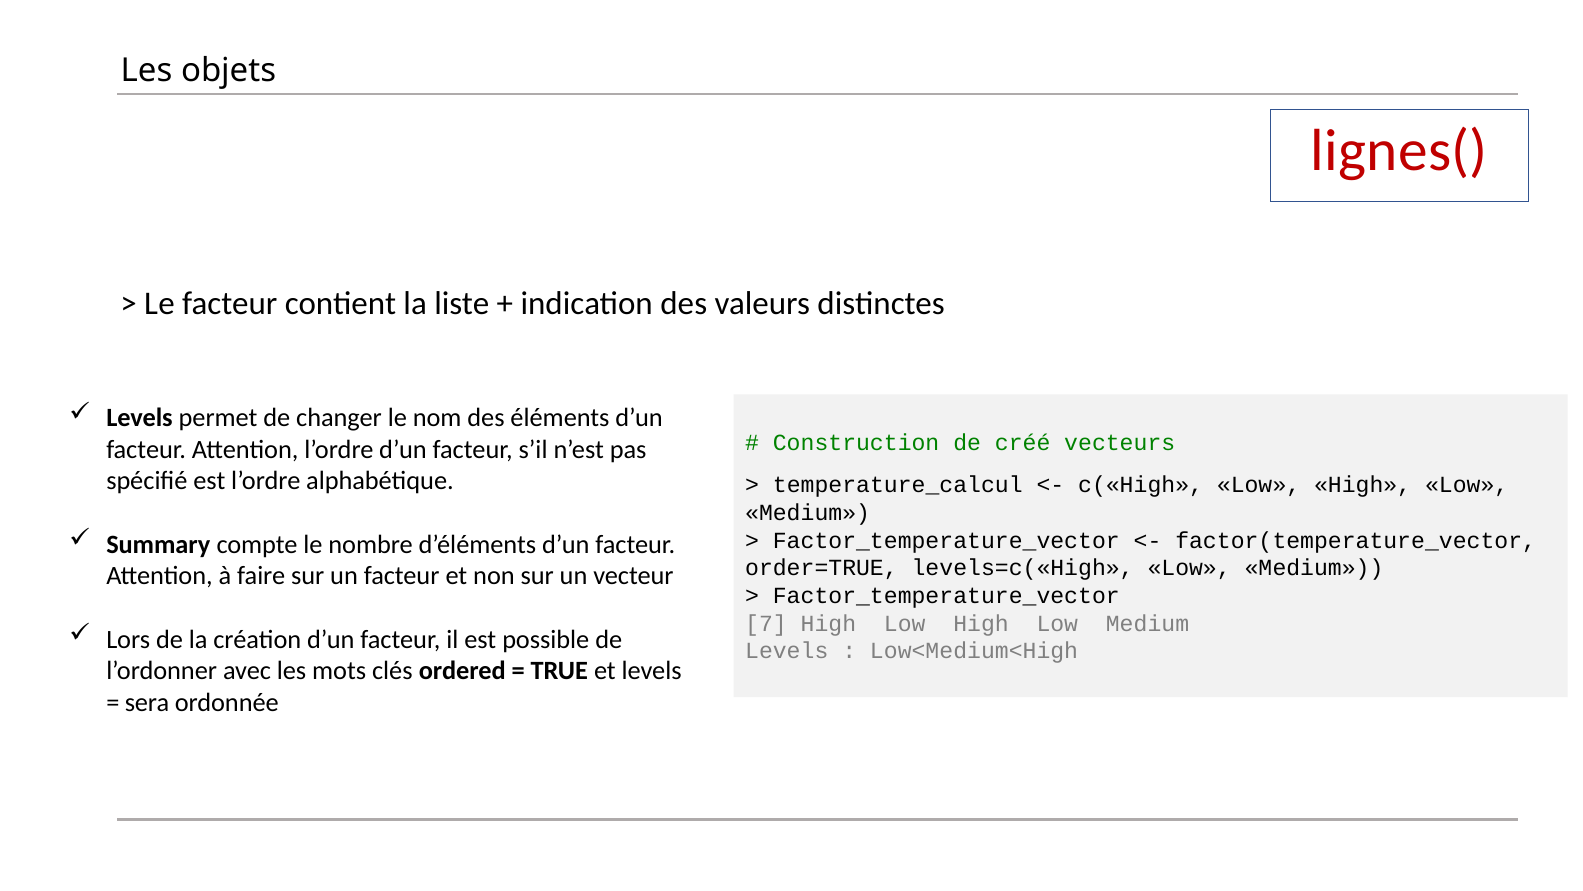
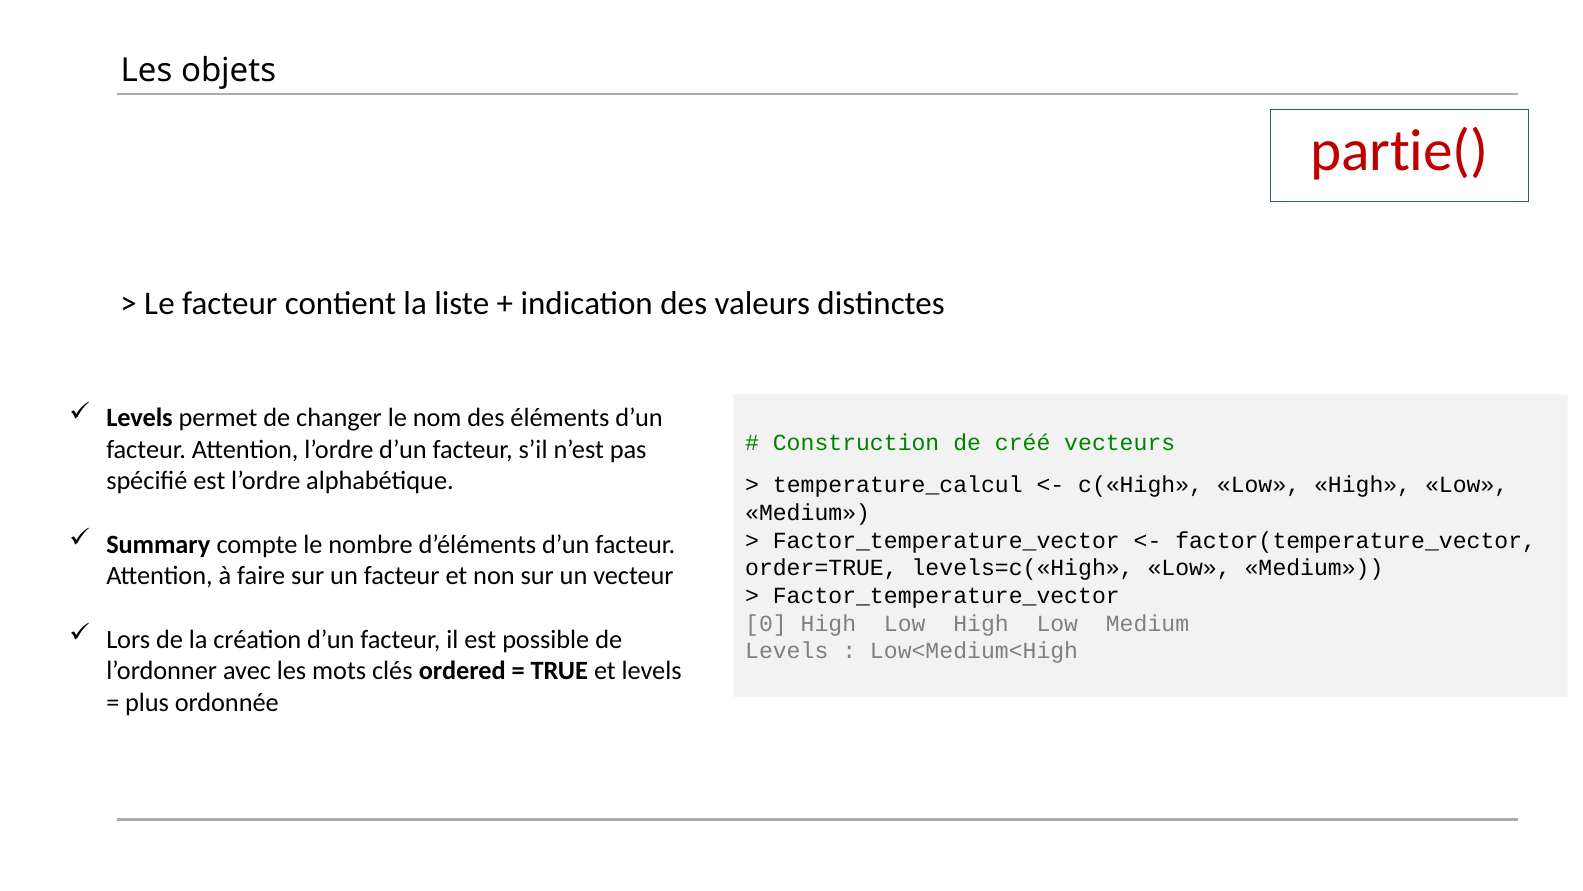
lignes(: lignes( -> partie(
7: 7 -> 0
sera: sera -> plus
